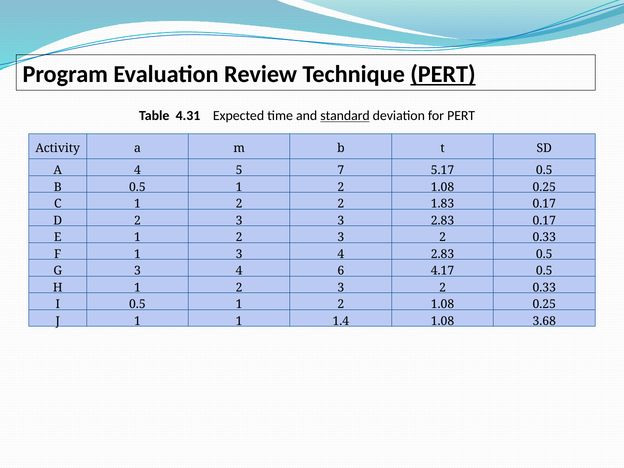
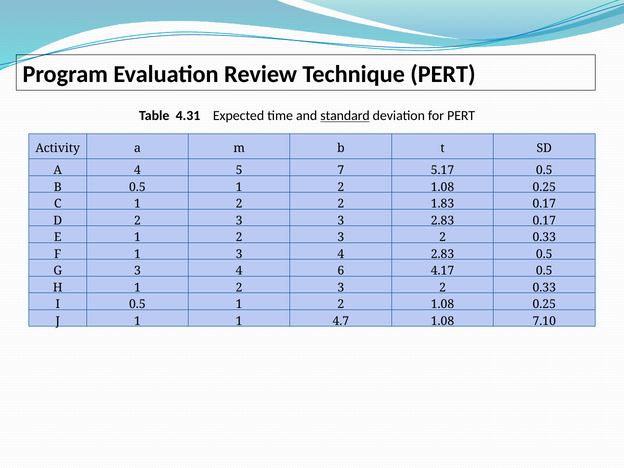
PERT at (443, 74) underline: present -> none
1.4: 1.4 -> 4.7
3.68: 3.68 -> 7.10
